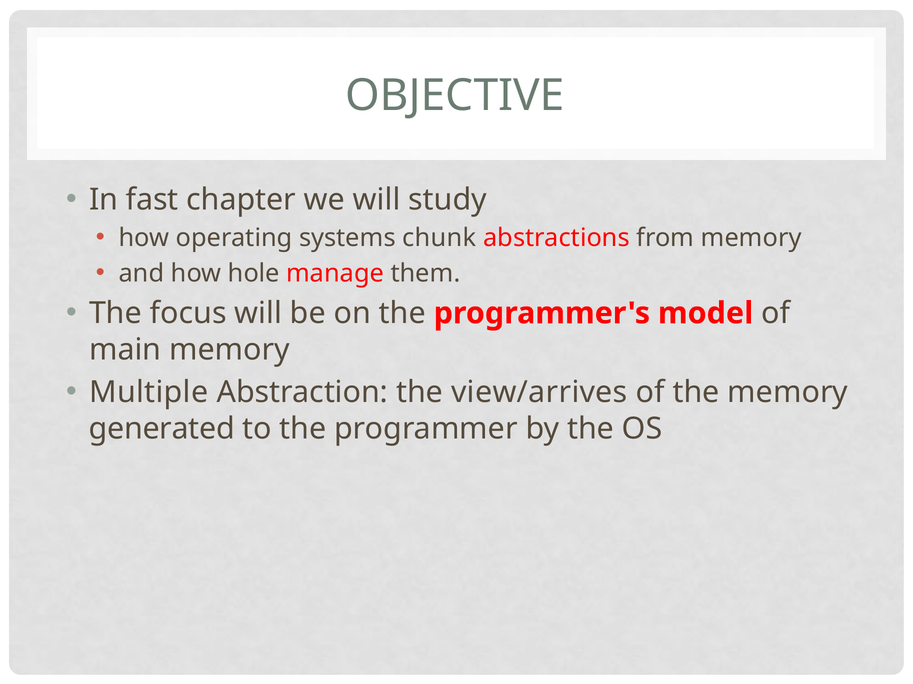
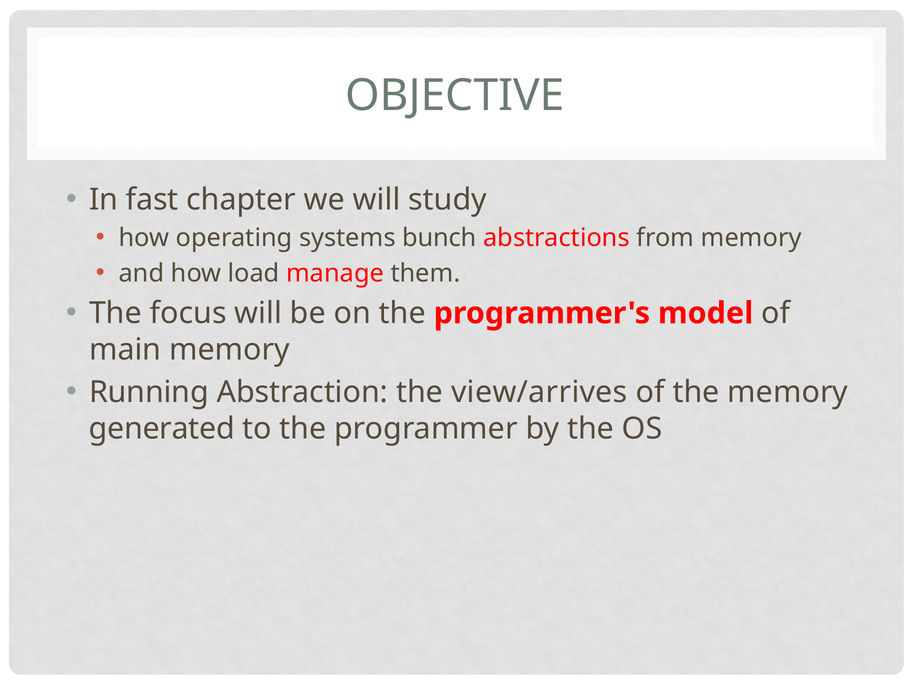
chunk: chunk -> bunch
hole: hole -> load
Multiple: Multiple -> Running
